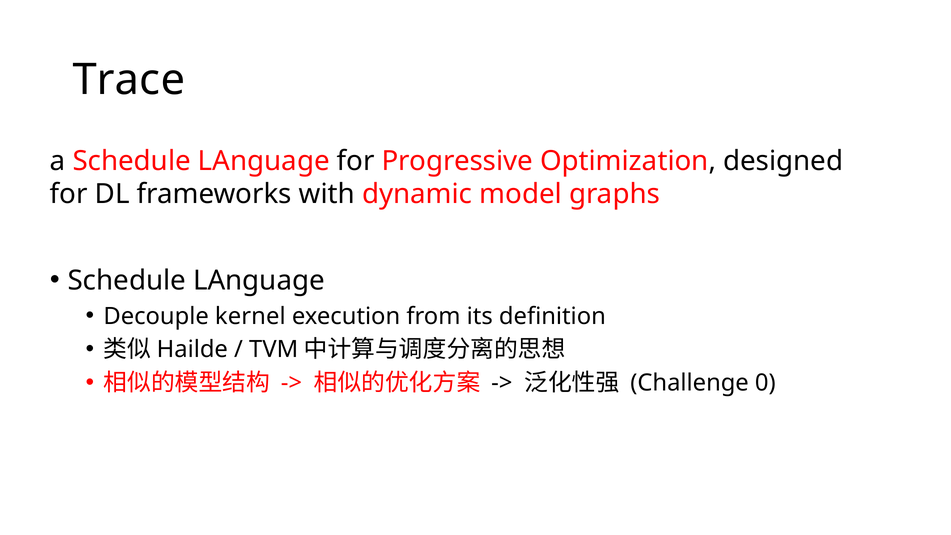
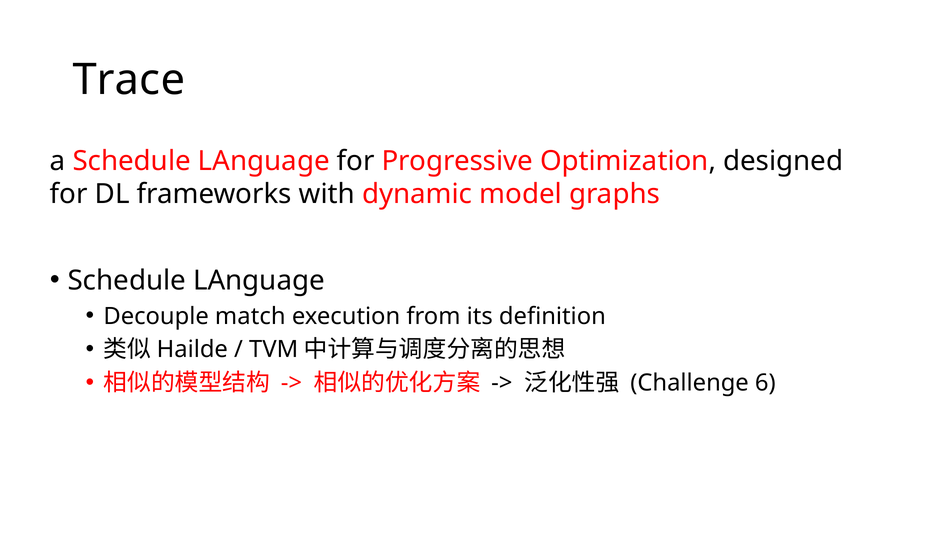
kernel: kernel -> match
0: 0 -> 6
